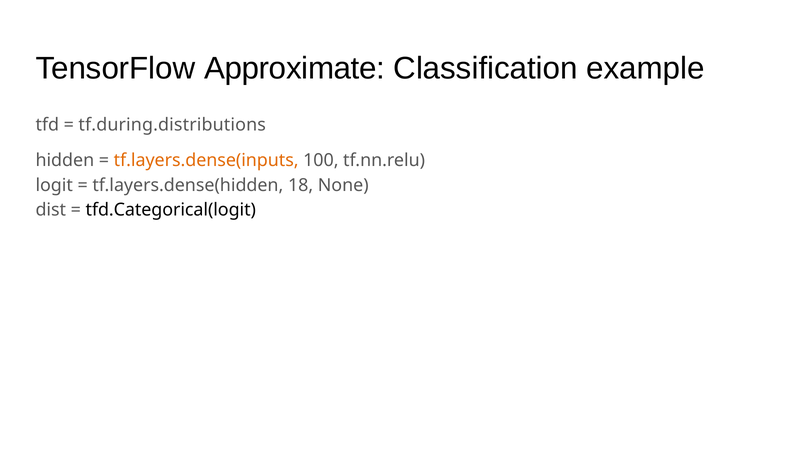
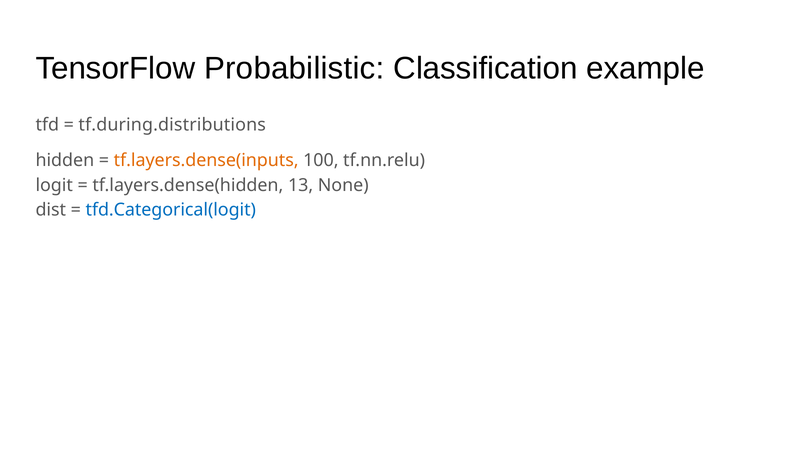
Approximate: Approximate -> Probabilistic
18: 18 -> 13
tfd.Categorical(logit colour: black -> blue
